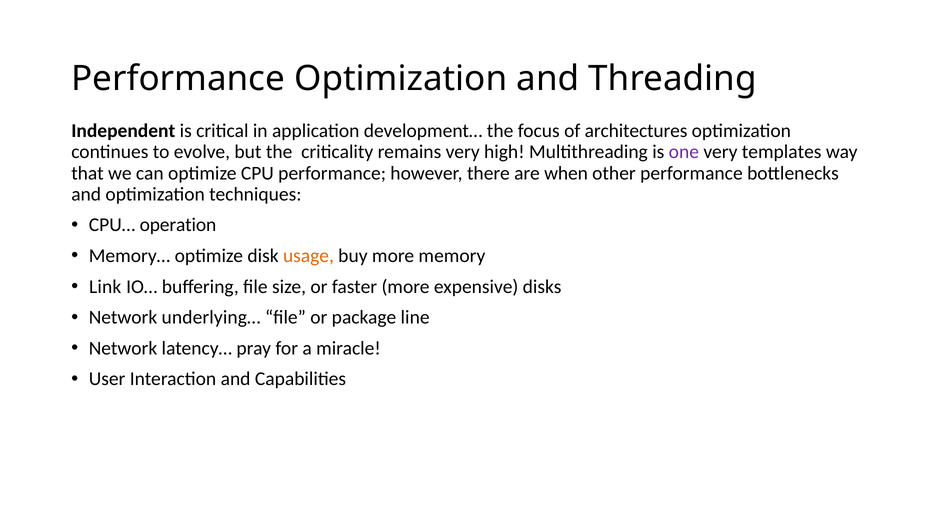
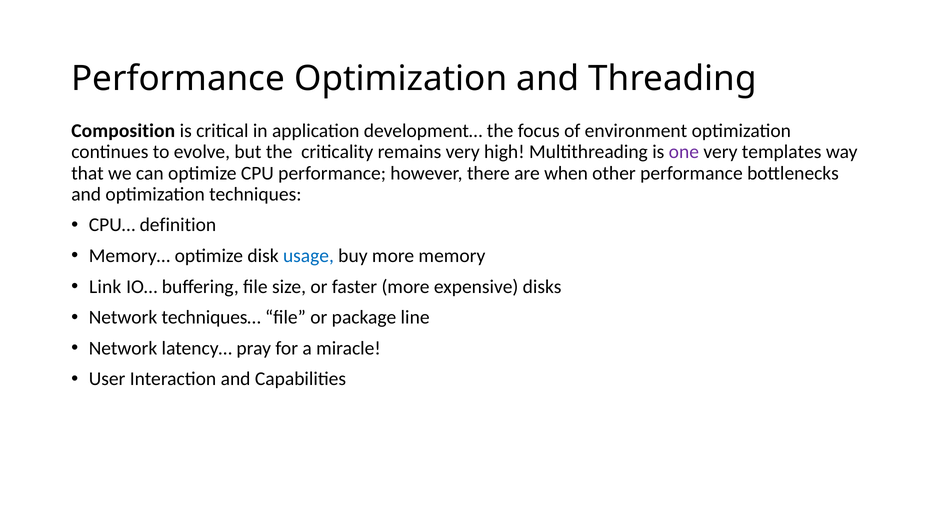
Independent: Independent -> Composition
architectures: architectures -> environment
operation: operation -> definition
usage colour: orange -> blue
underlying…: underlying… -> techniques…
